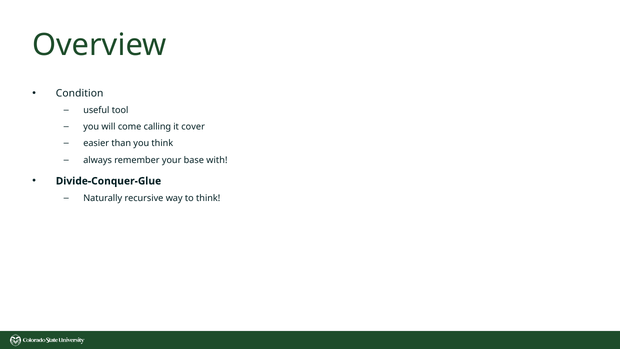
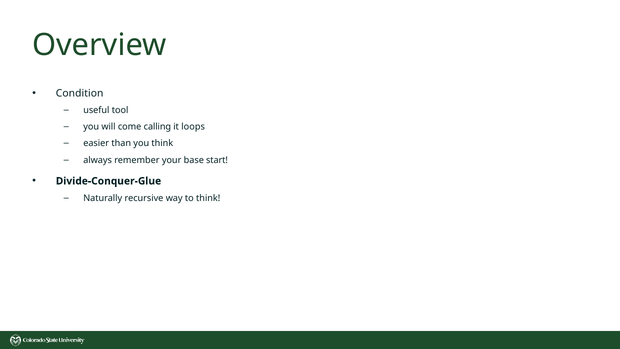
cover: cover -> loops
with: with -> start
